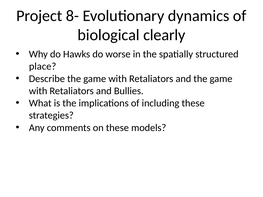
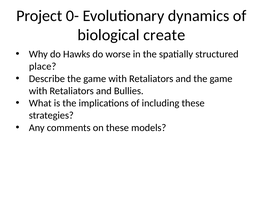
8-: 8- -> 0-
clearly: clearly -> create
